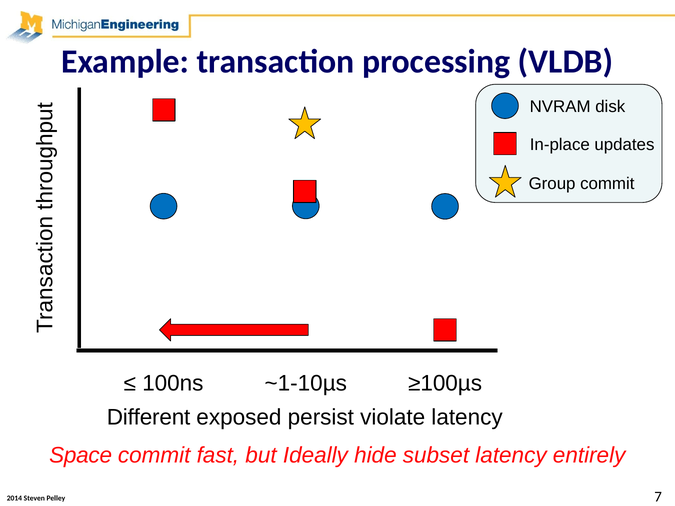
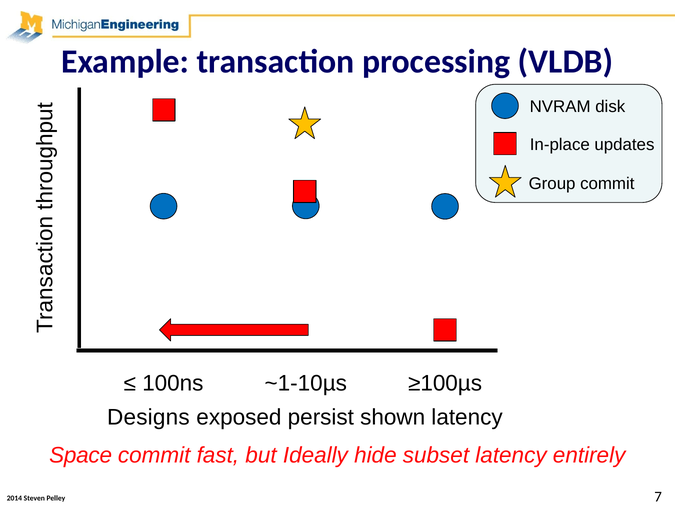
Different: Different -> Designs
violate: violate -> shown
